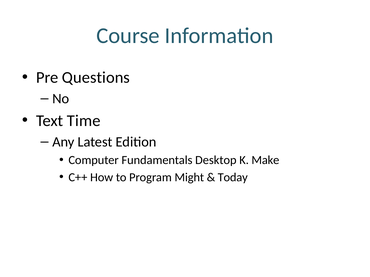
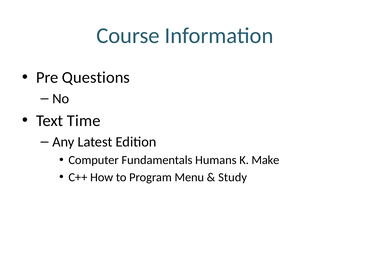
Desktop: Desktop -> Humans
Might: Might -> Menu
Today: Today -> Study
